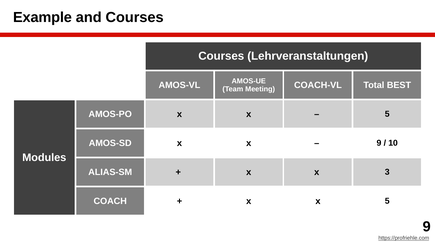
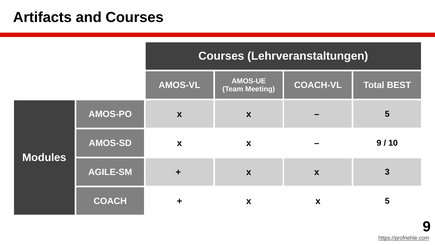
Example: Example -> Artifacts
ALIAS-SM: ALIAS-SM -> AGILE-SM
